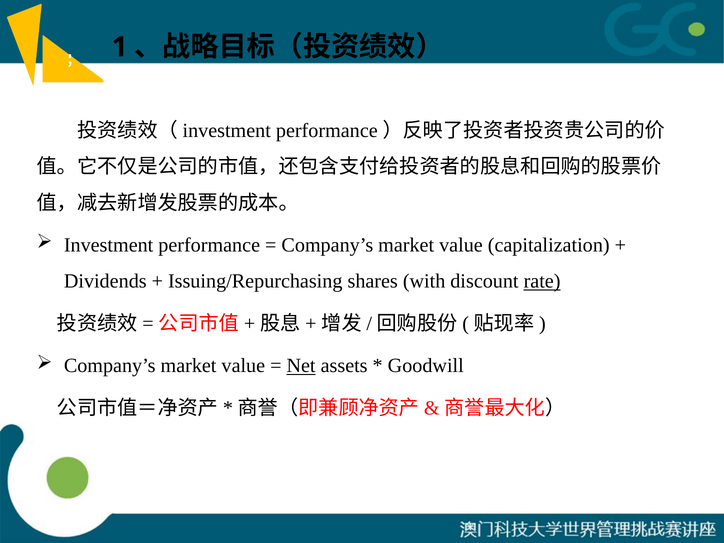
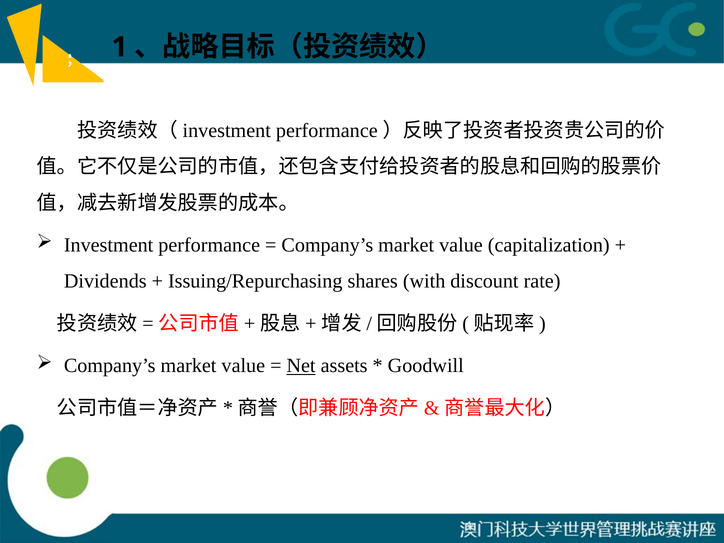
rate underline: present -> none
